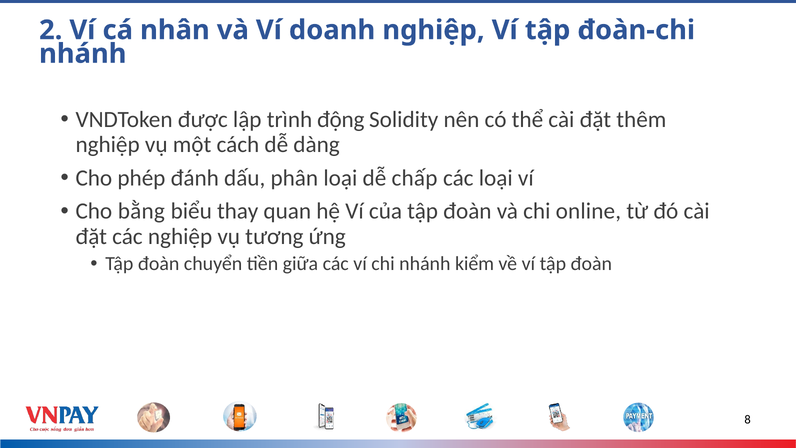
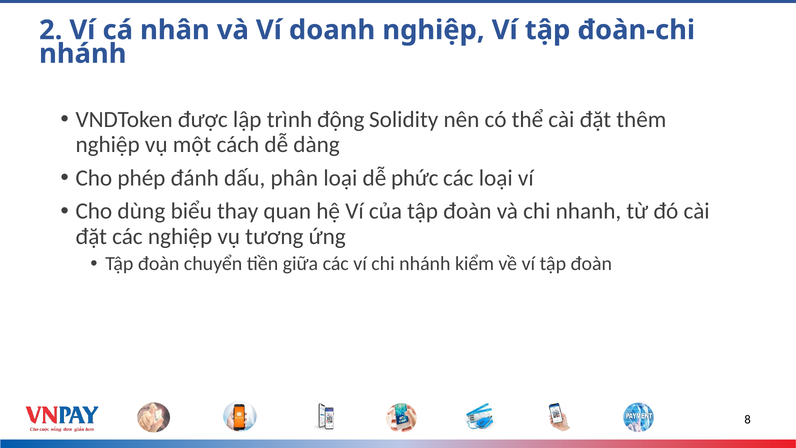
chấp: chấp -> phức
bằng: bằng -> dùng
online: online -> nhanh
